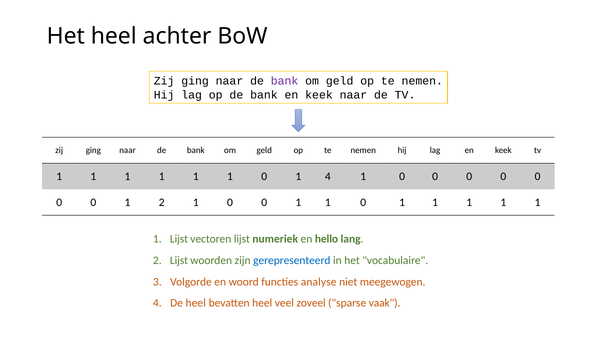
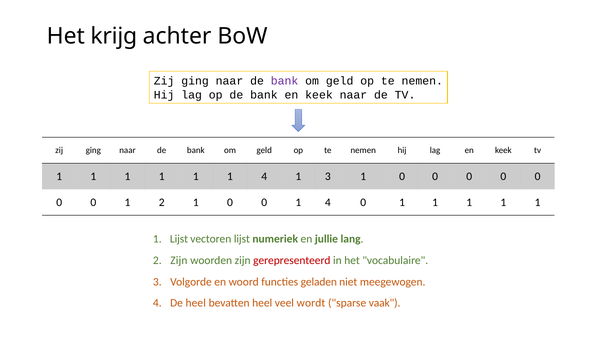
Het heel: heel -> krijg
1 1 1 0: 0 -> 4
1 4: 4 -> 3
0 0 1 1: 1 -> 4
hello: hello -> jullie
2 Lijst: Lijst -> Zijn
gerepresenteerd colour: blue -> red
analyse: analyse -> geladen
zoveel: zoveel -> wordt
